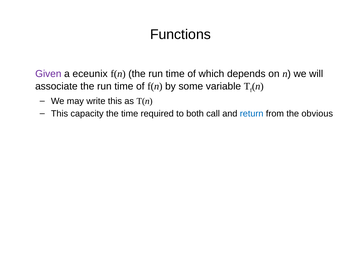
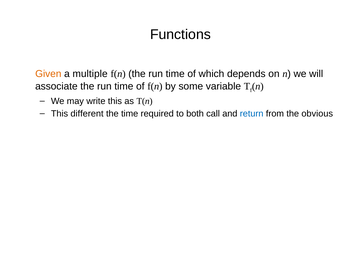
Given colour: purple -> orange
eceunix: eceunix -> multiple
capacity: capacity -> different
